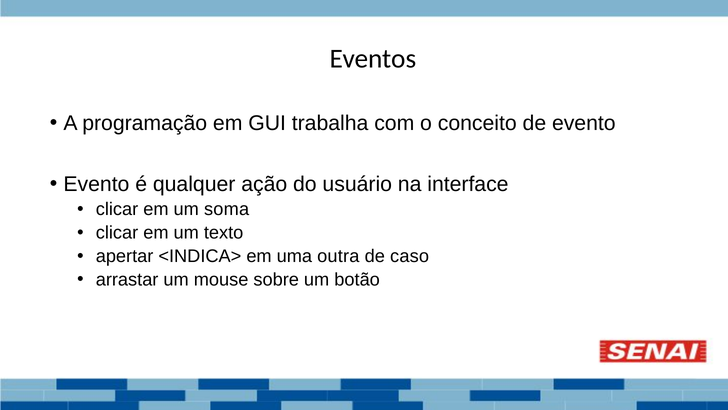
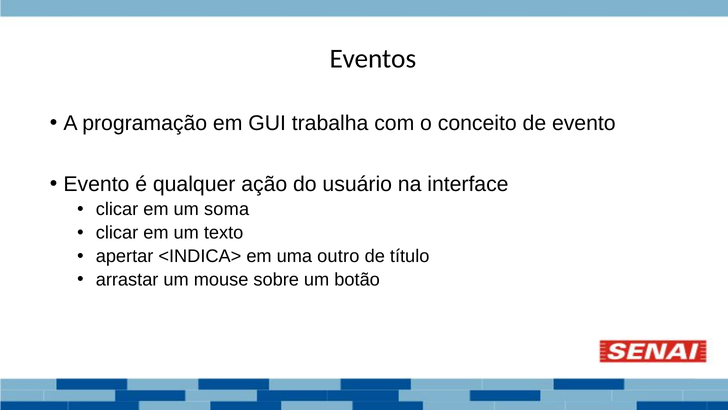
outra: outra -> outro
caso: caso -> título
